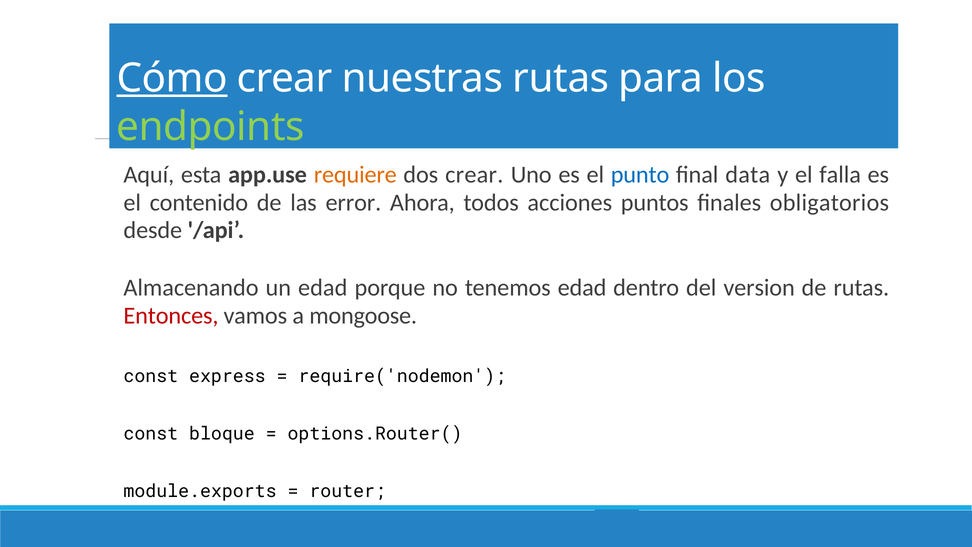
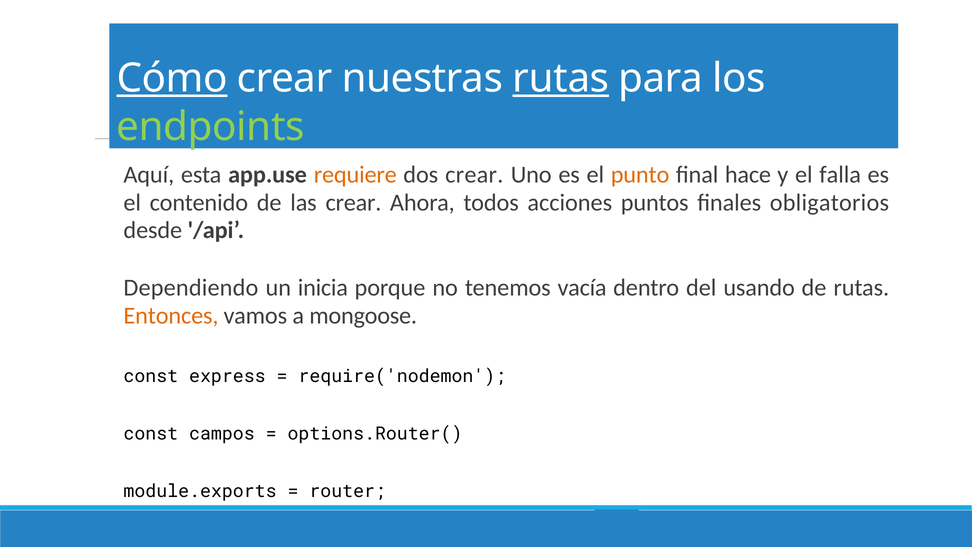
rutas at (561, 78) underline: none -> present
punto colour: blue -> orange
data: data -> hace
las error: error -> crear
Almacenando: Almacenando -> Dependiendo
un edad: edad -> inicia
tenemos edad: edad -> vacía
version: version -> usando
Entonces colour: red -> orange
bloque: bloque -> campos
